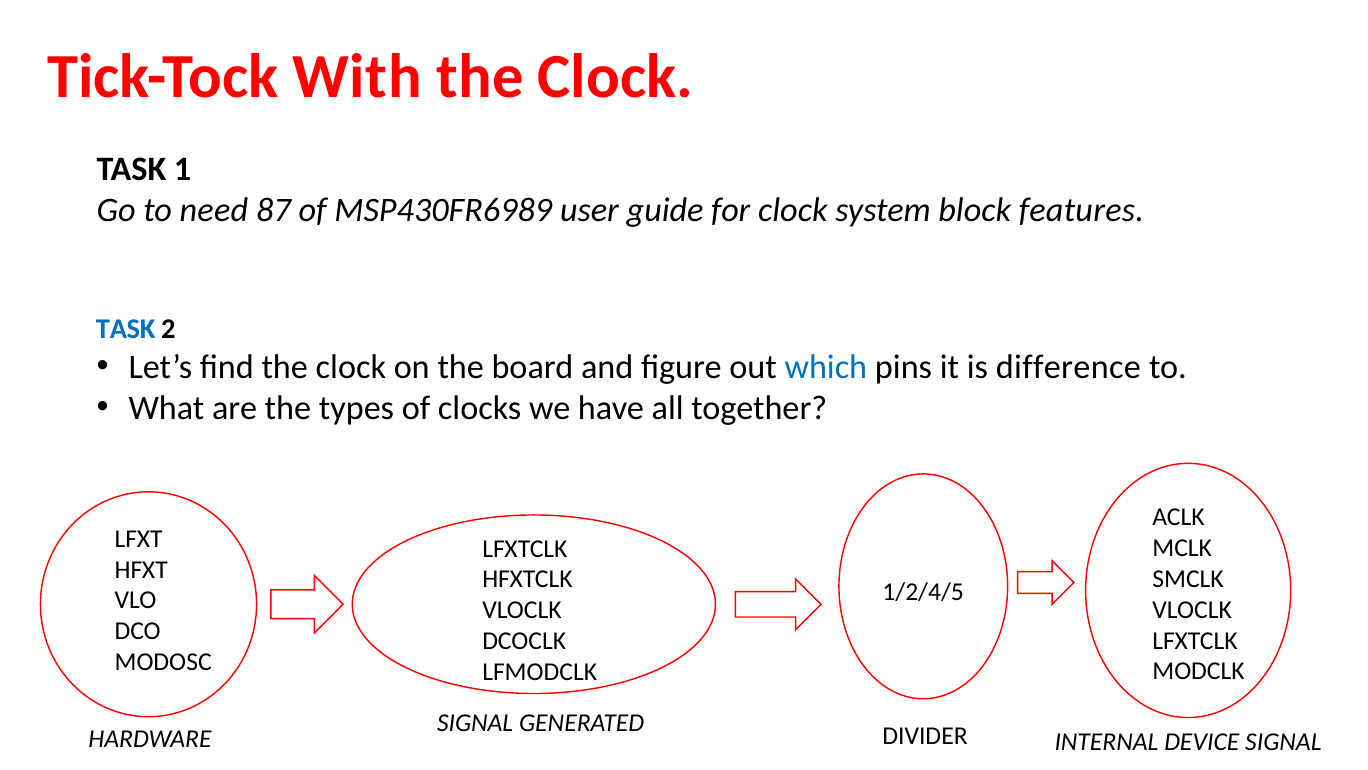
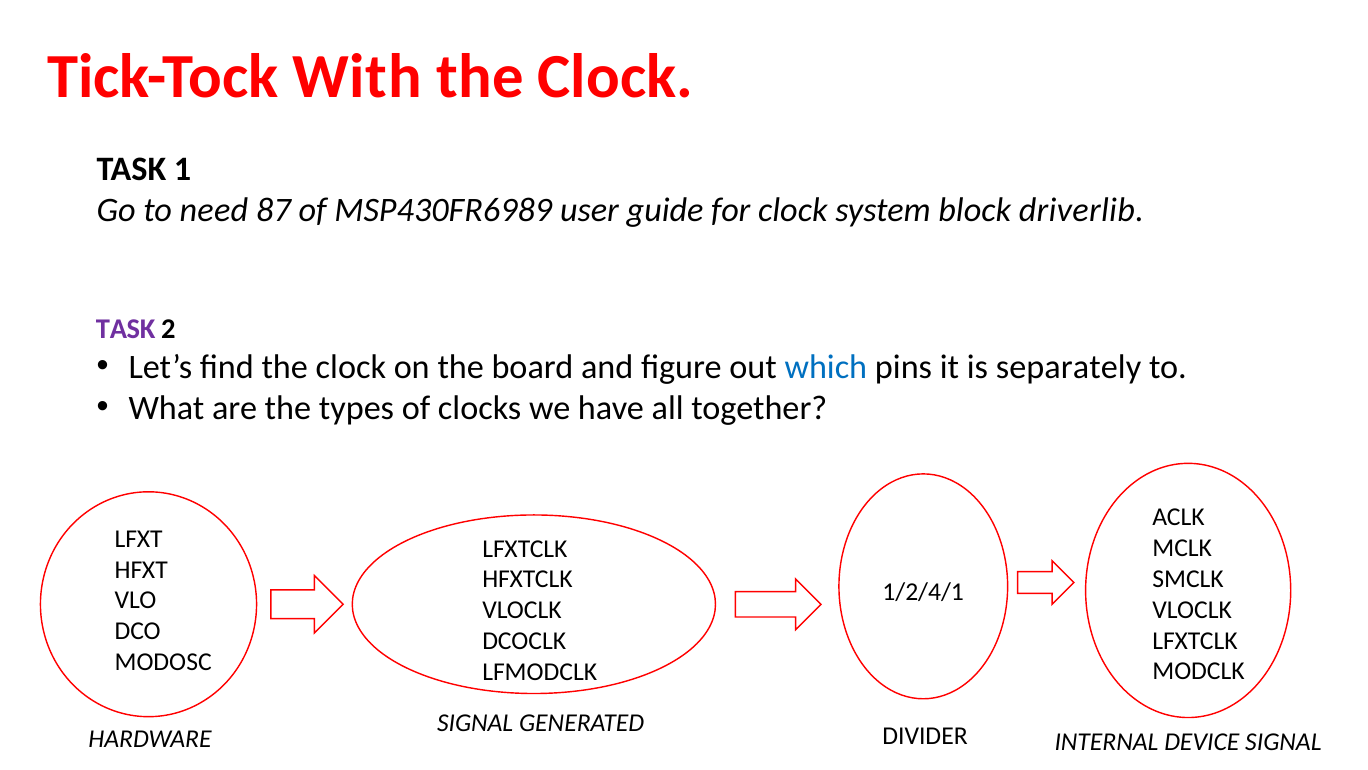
features: features -> driverlib
TASK at (126, 329) colour: blue -> purple
difference: difference -> separately
1/2/4/5: 1/2/4/5 -> 1/2/4/1
